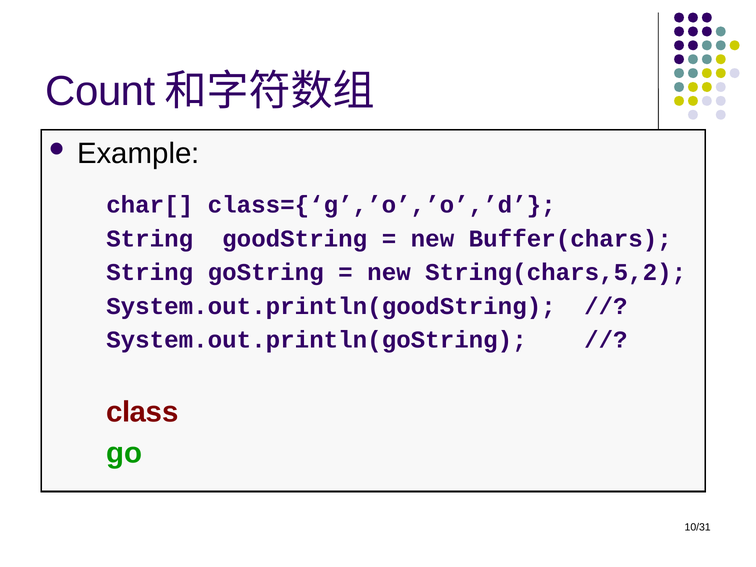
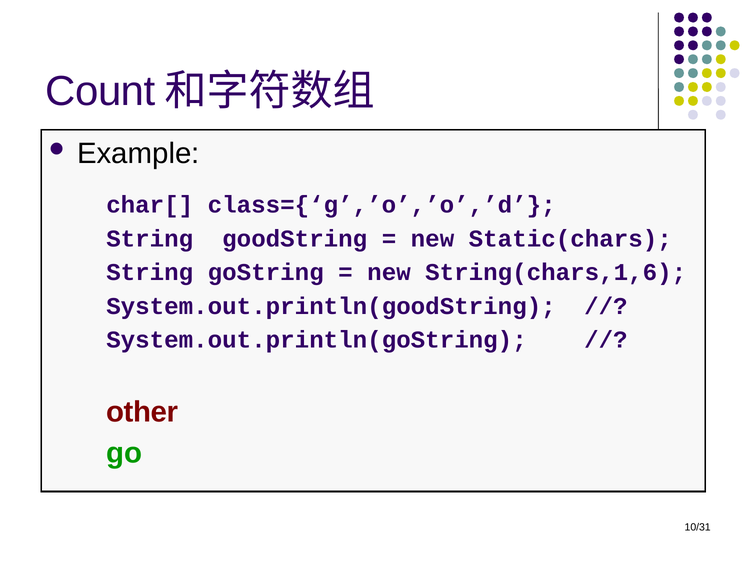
Buffer(chars: Buffer(chars -> Static(chars
String(chars,5,2: String(chars,5,2 -> String(chars,1,6
class: class -> other
